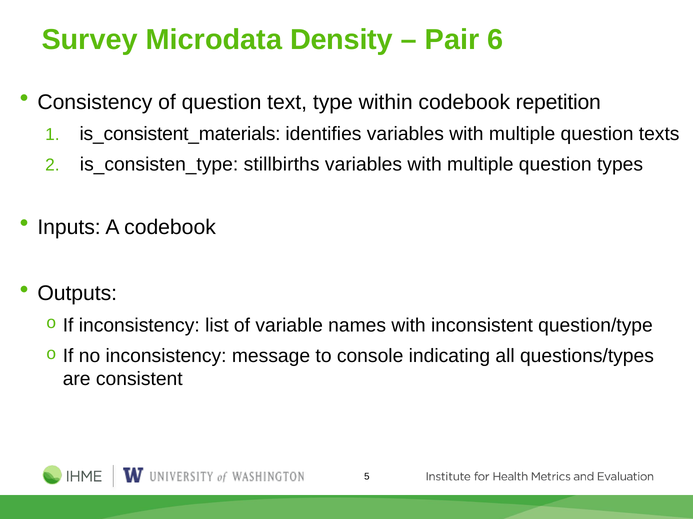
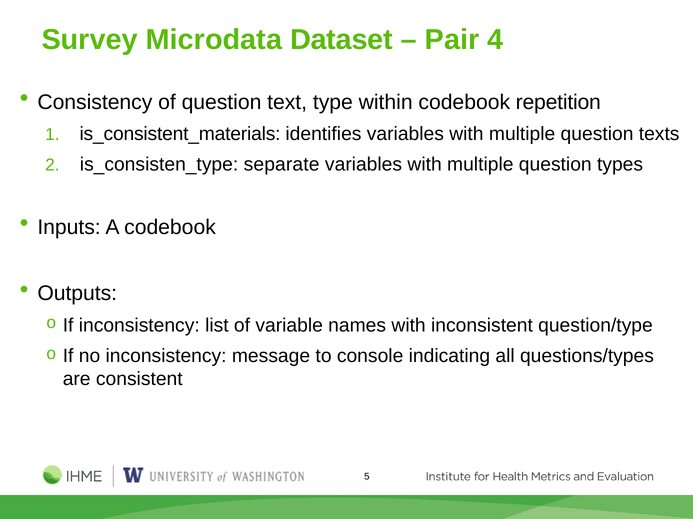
Density: Density -> Dataset
6: 6 -> 4
stillbirths: stillbirths -> separate
